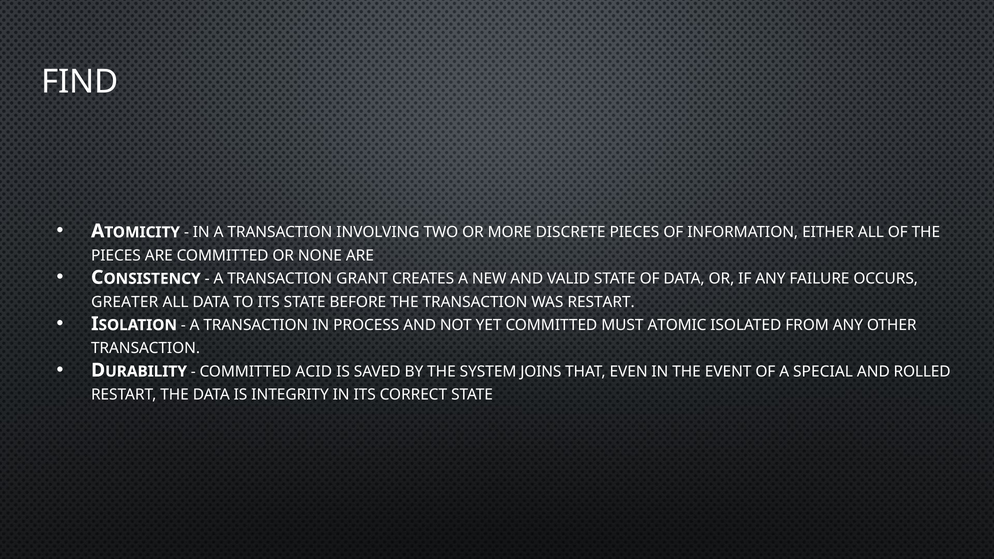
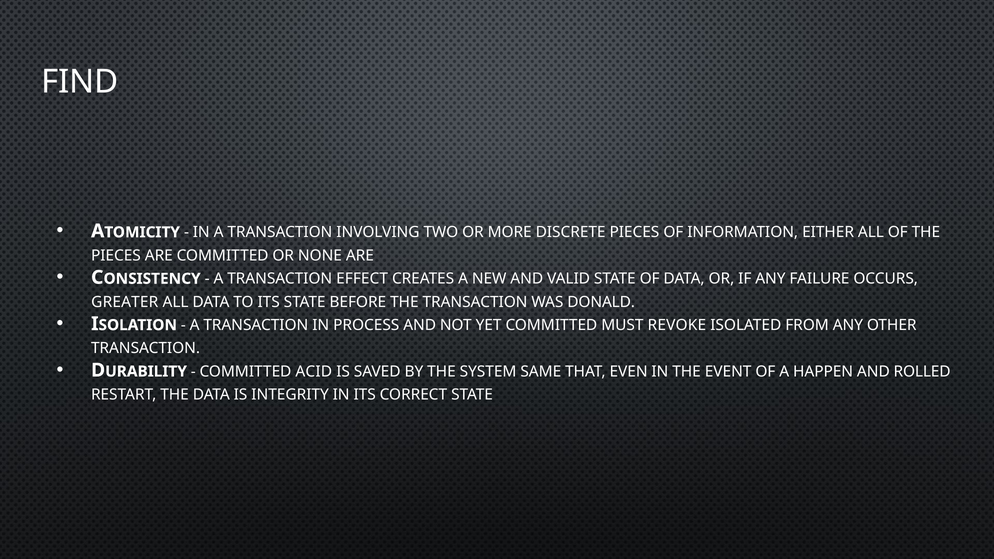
GRANT: GRANT -> EFFECT
WAS RESTART: RESTART -> DONALD
ATOMIC: ATOMIC -> REVOKE
JOINS: JOINS -> SAME
SPECIAL: SPECIAL -> HAPPEN
